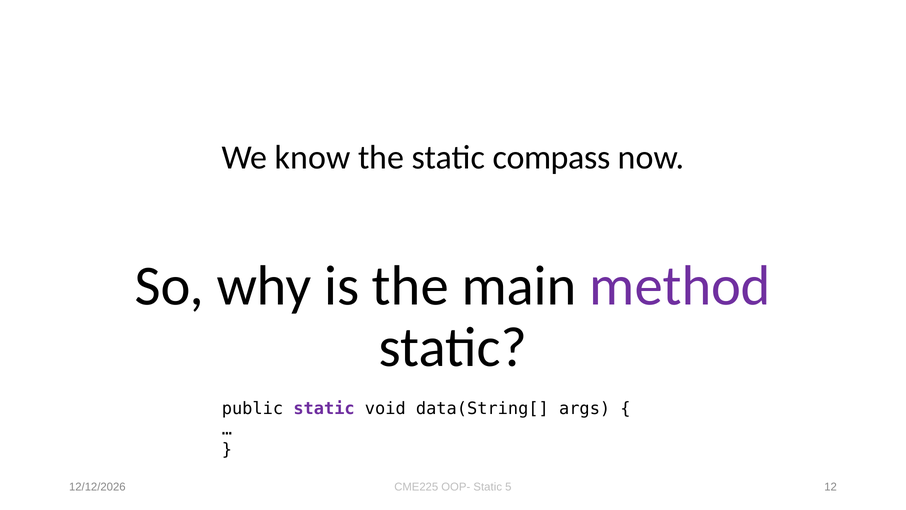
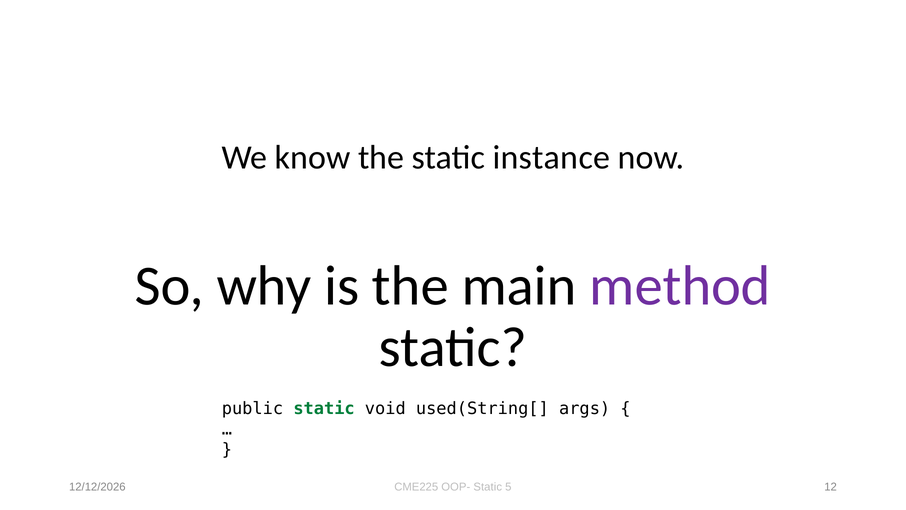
compass: compass -> instance
static at (324, 408) colour: purple -> green
data(String[: data(String[ -> used(String[
